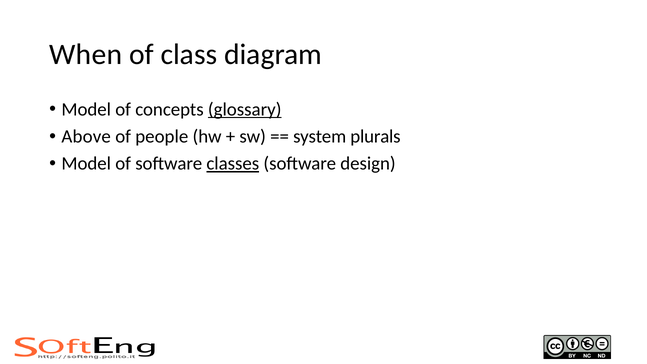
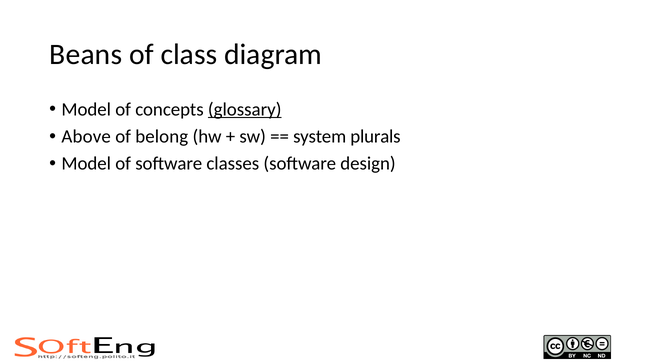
When: When -> Beans
people: people -> belong
classes underline: present -> none
